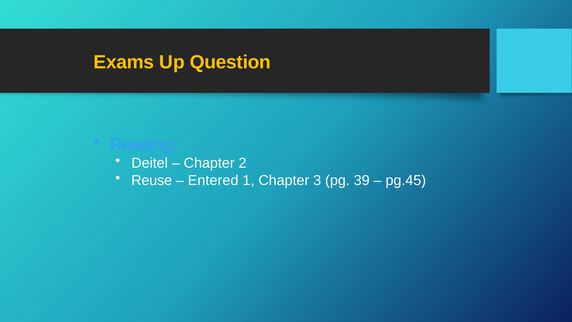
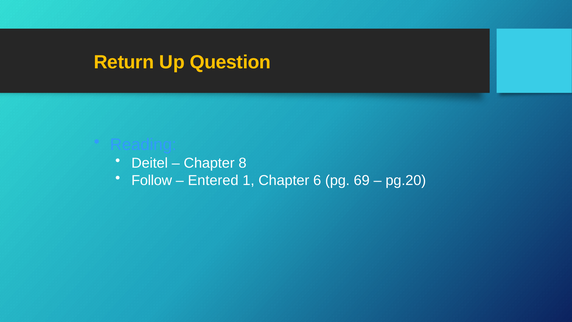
Exams: Exams -> Return
2: 2 -> 8
Reuse: Reuse -> Follow
3: 3 -> 6
39: 39 -> 69
pg.45: pg.45 -> pg.20
